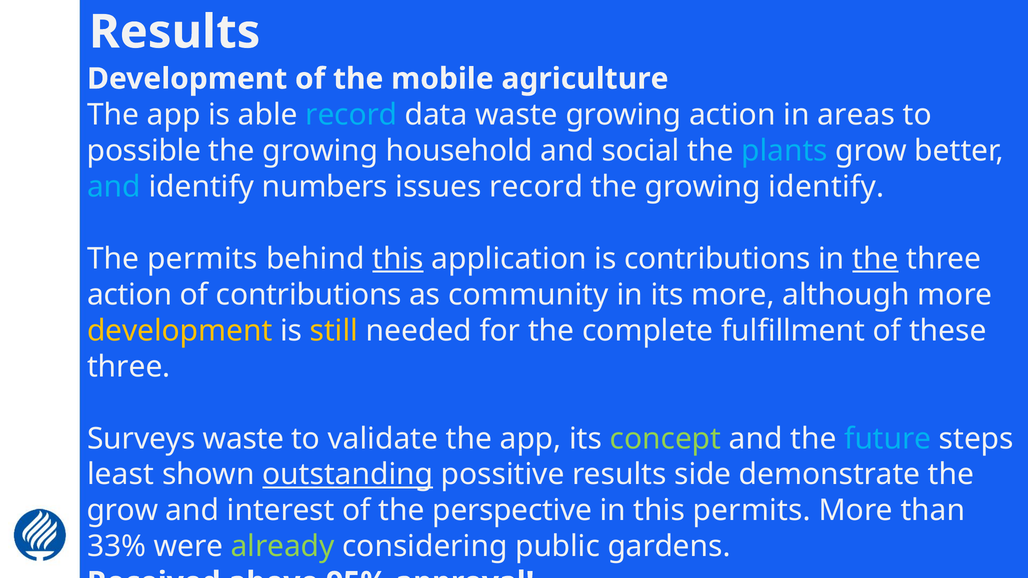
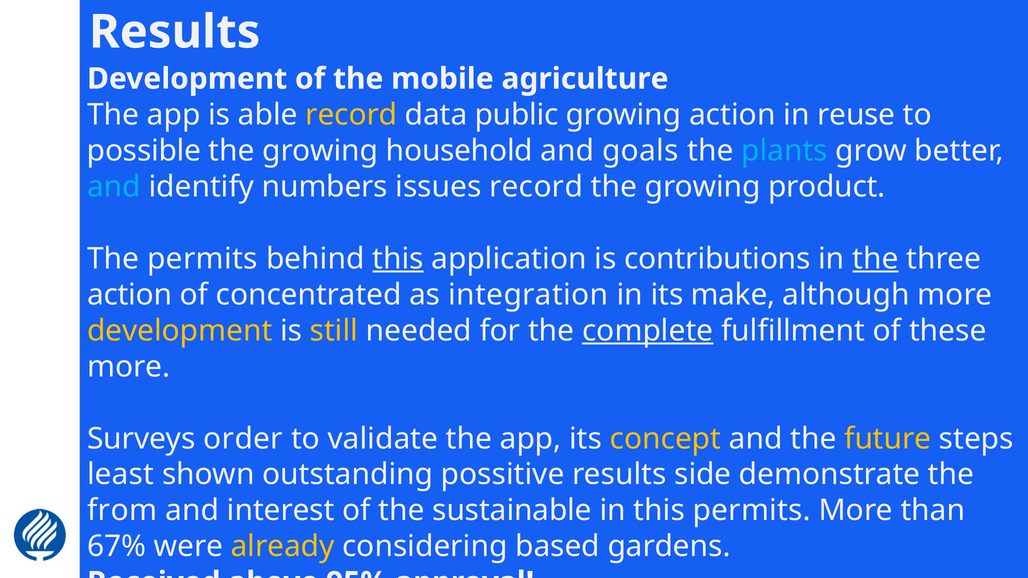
record at (351, 115) colour: light blue -> yellow
data waste: waste -> public
areas: areas -> reuse
social: social -> goals
growing identify: identify -> product
of contributions: contributions -> concentrated
community: community -> integration
its more: more -> make
complete underline: none -> present
three at (129, 367): three -> more
Surveys waste: waste -> order
concept colour: light green -> yellow
future colour: light blue -> yellow
outstanding underline: present -> none
grow at (123, 511): grow -> from
perspective: perspective -> sustainable
33%: 33% -> 67%
already colour: light green -> yellow
public: public -> based
